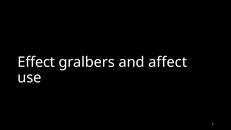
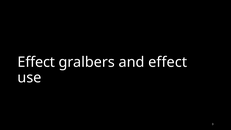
and affect: affect -> effect
